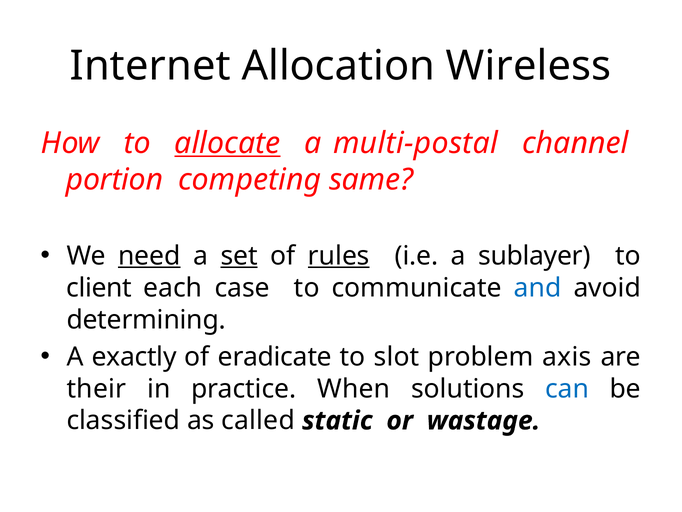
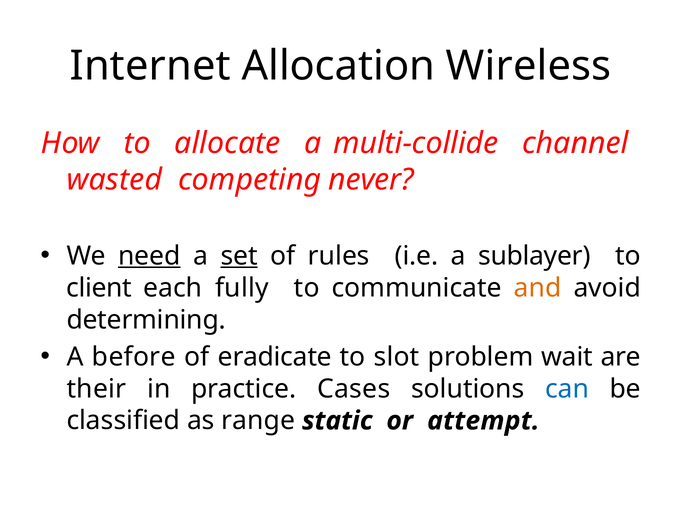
allocate underline: present -> none
multi-postal: multi-postal -> multi-collide
portion: portion -> wasted
same: same -> never
rules underline: present -> none
case: case -> fully
and colour: blue -> orange
exactly: exactly -> before
axis: axis -> wait
When: When -> Cases
called: called -> range
wastage: wastage -> attempt
